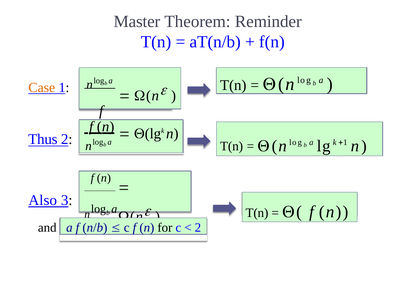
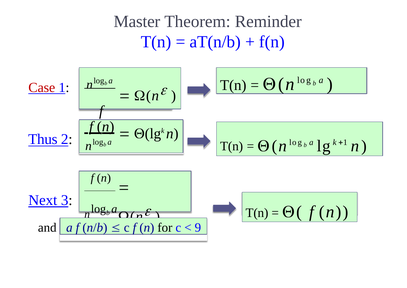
Case colour: orange -> red
Also: Also -> Next
2 at (198, 227): 2 -> 9
